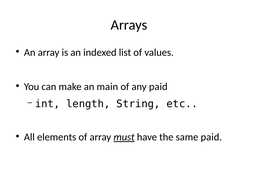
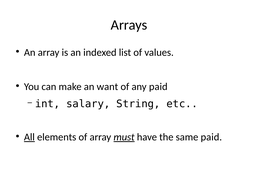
main: main -> want
length: length -> salary
All underline: none -> present
